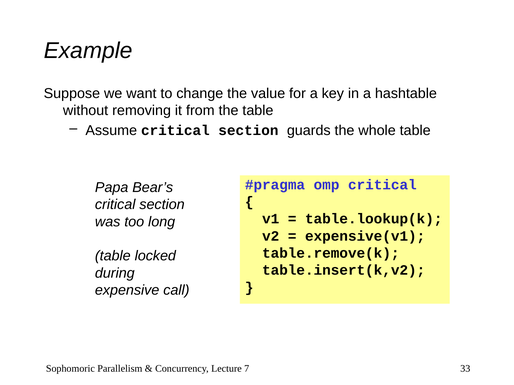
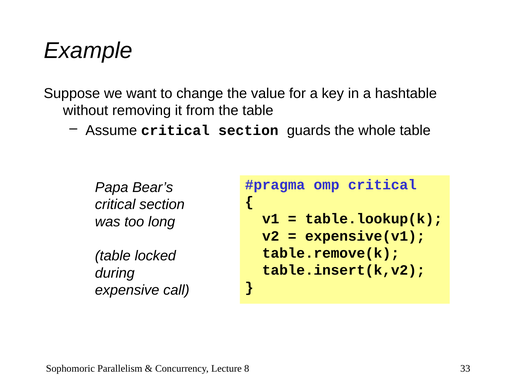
7: 7 -> 8
